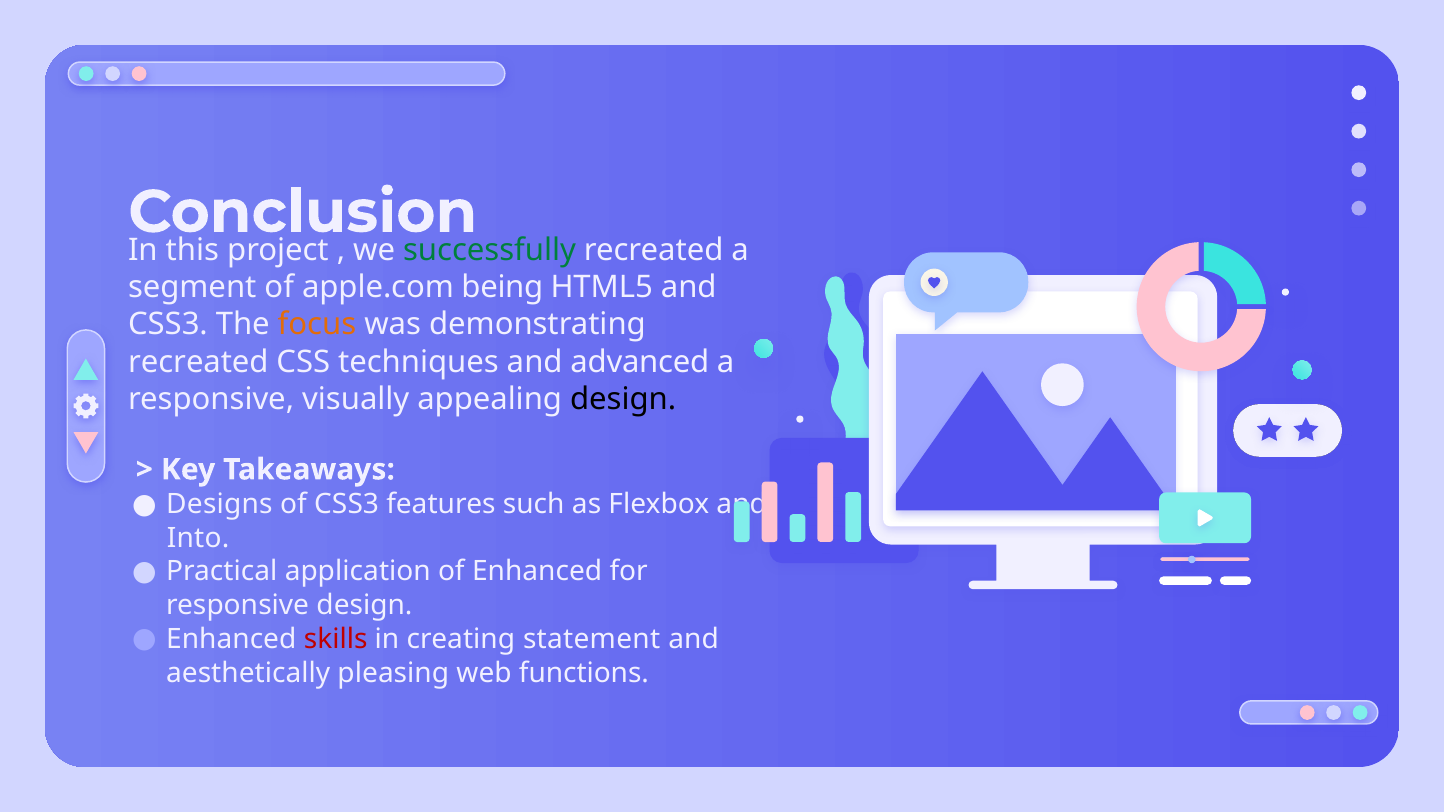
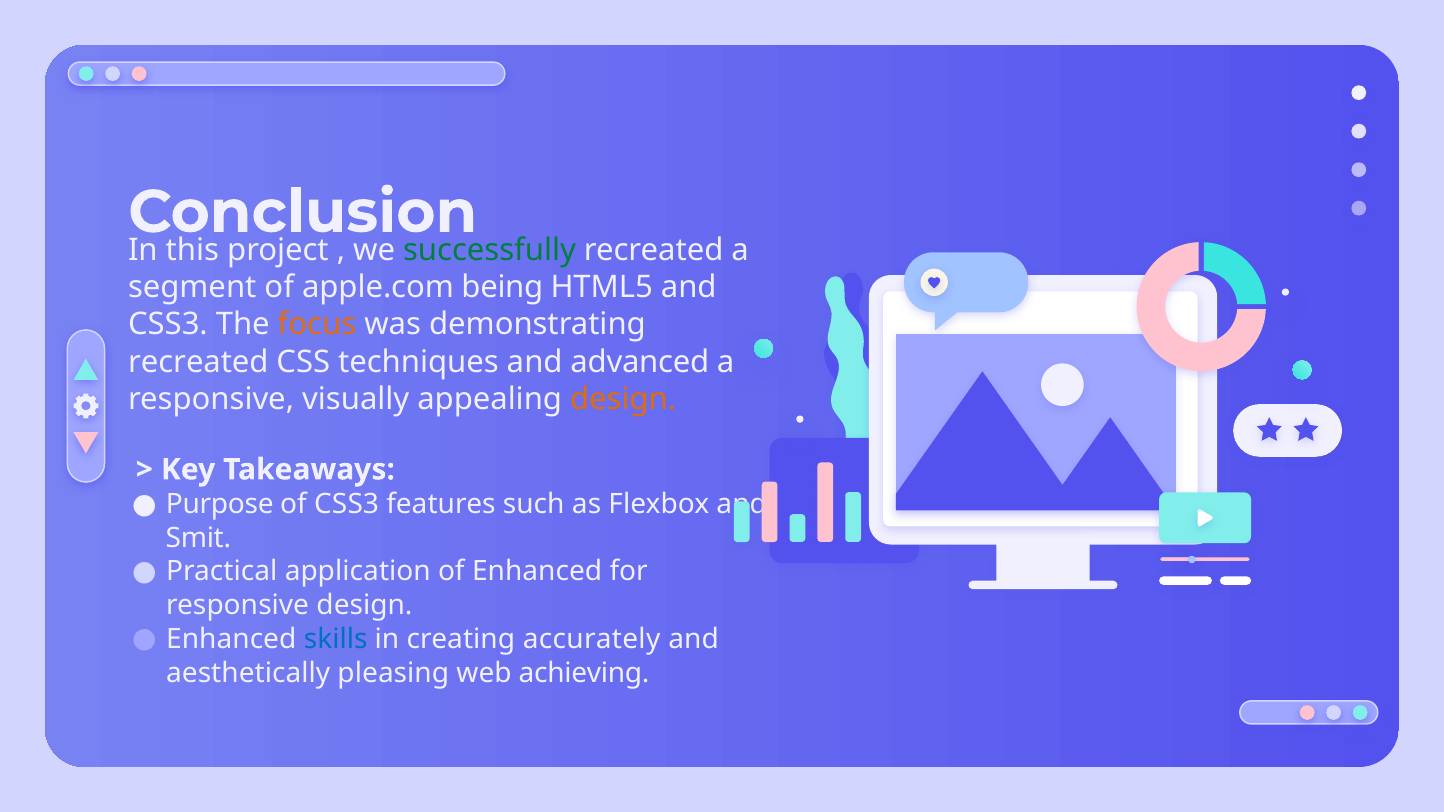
design at (623, 399) colour: black -> orange
Designs: Designs -> Purpose
Into: Into -> Smit
skills colour: red -> blue
statement: statement -> accurately
functions: functions -> achieving
